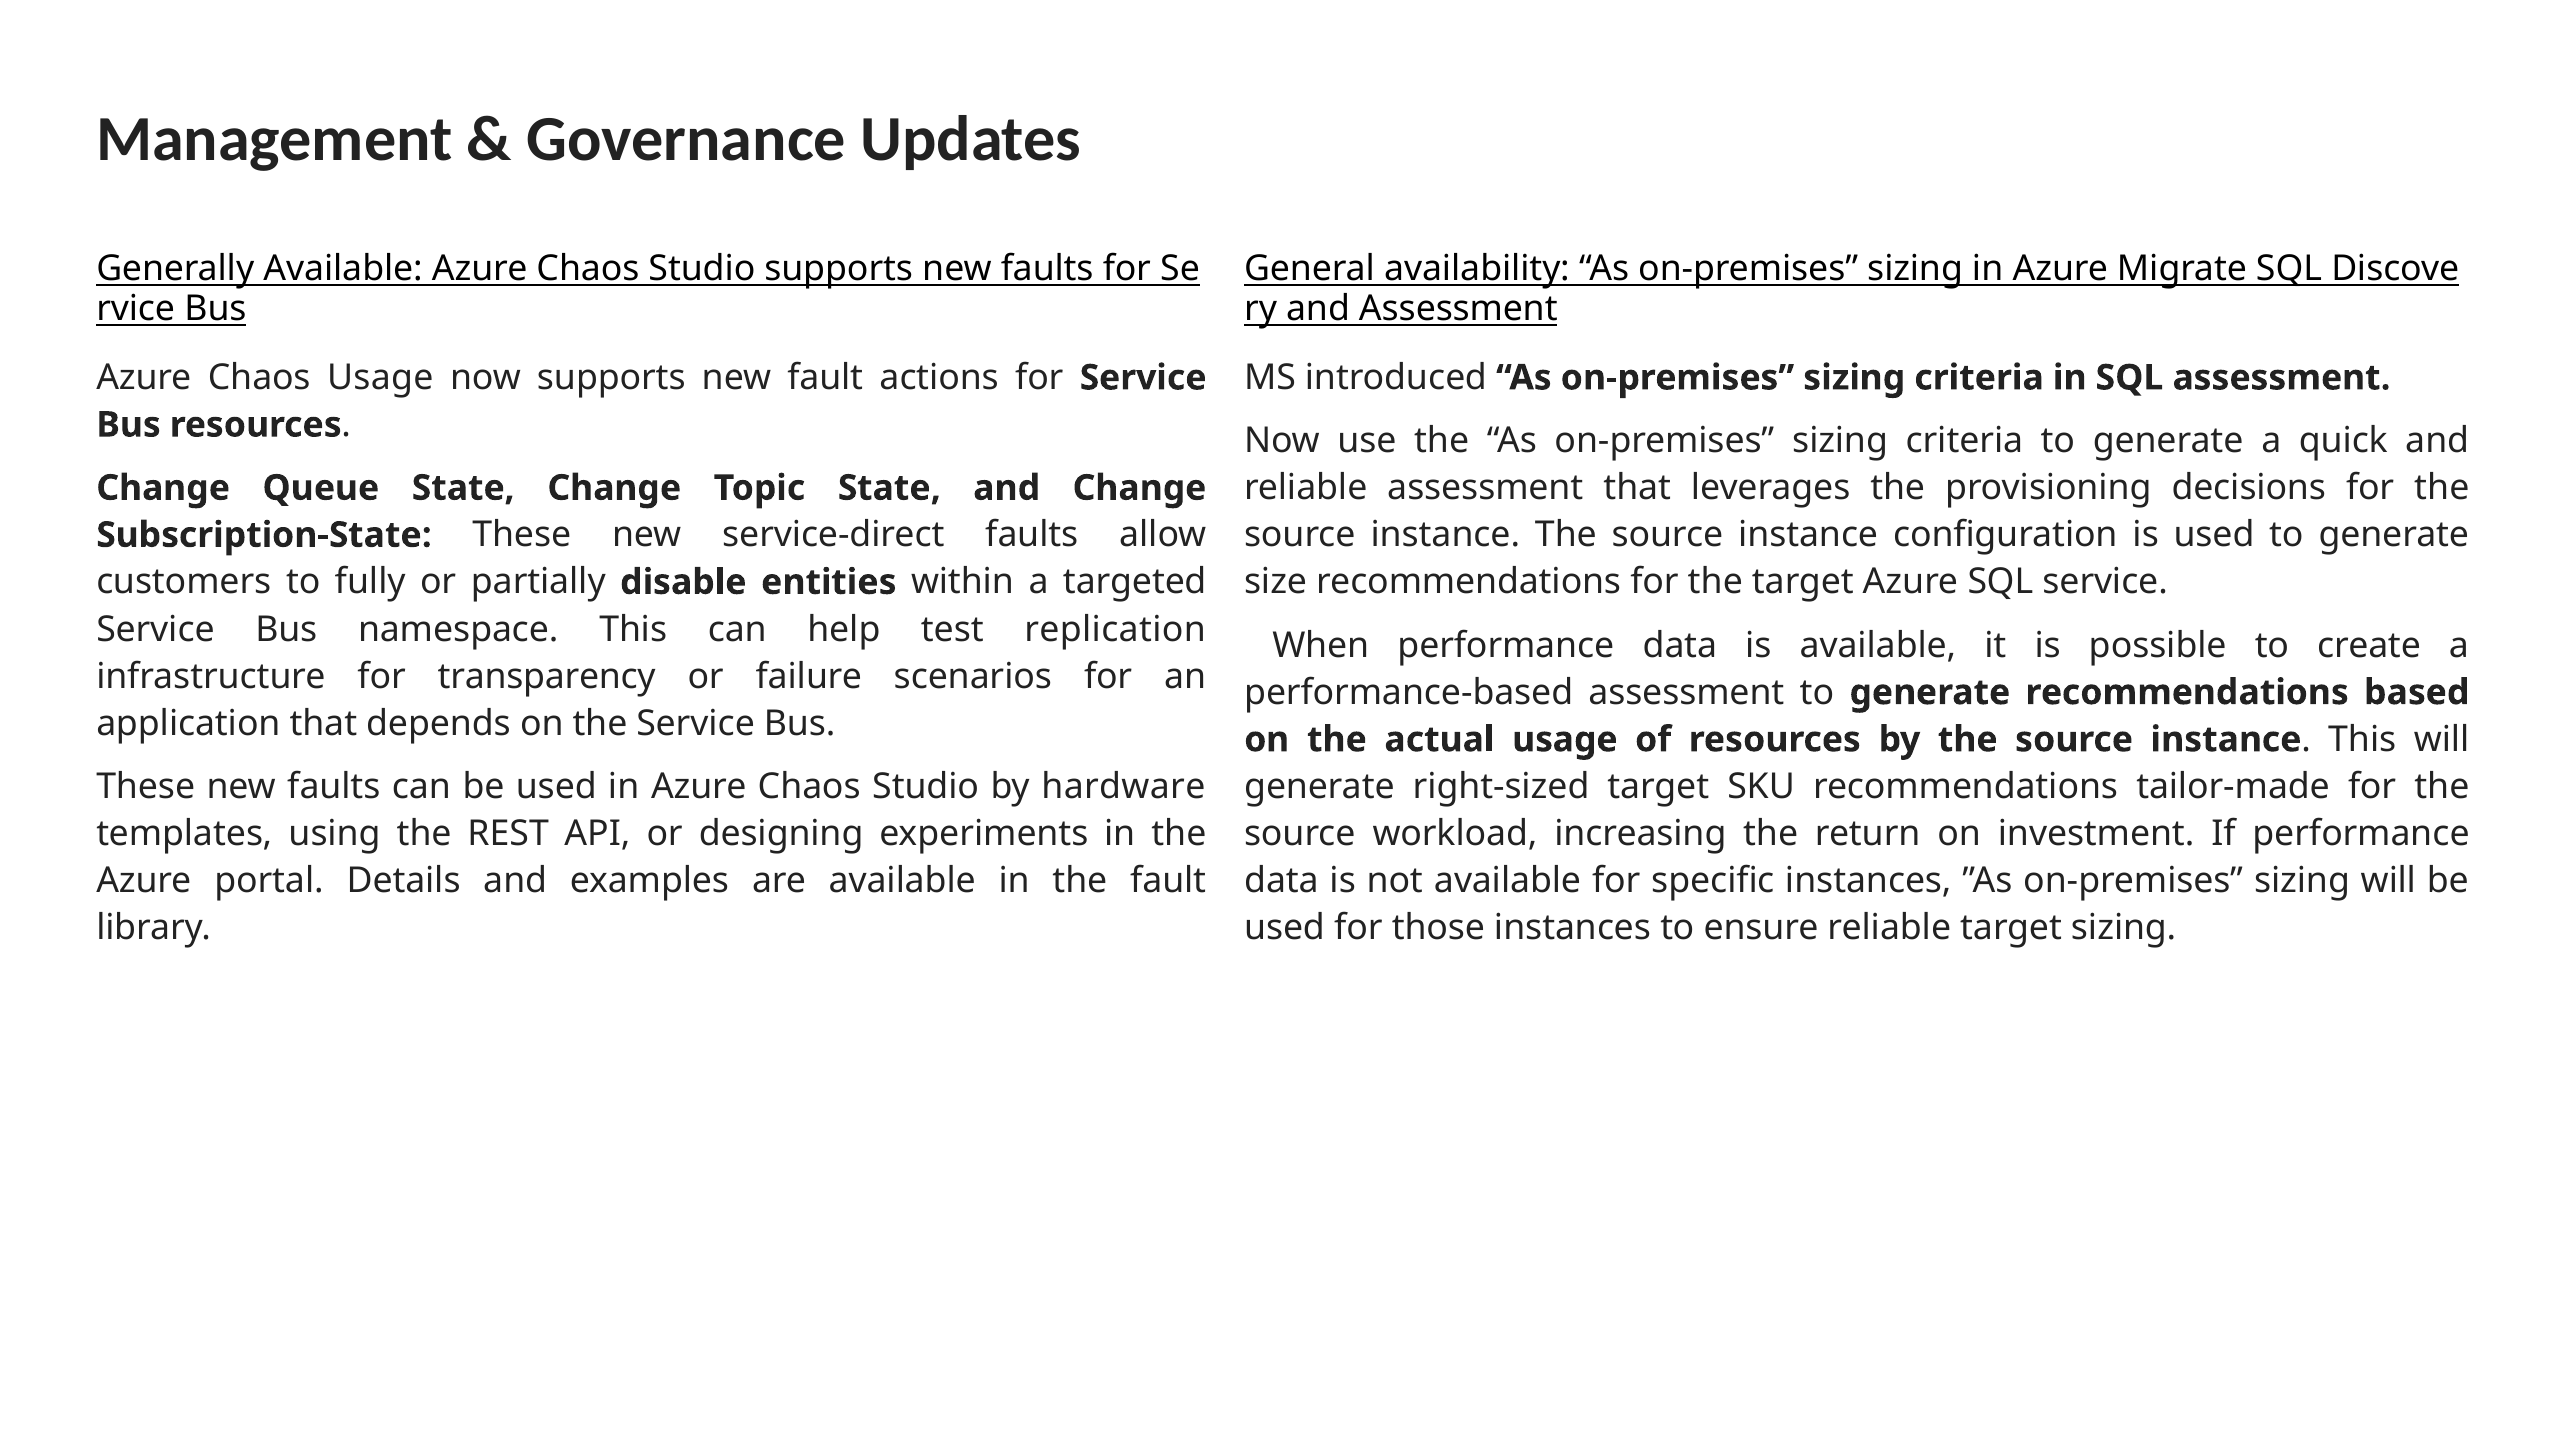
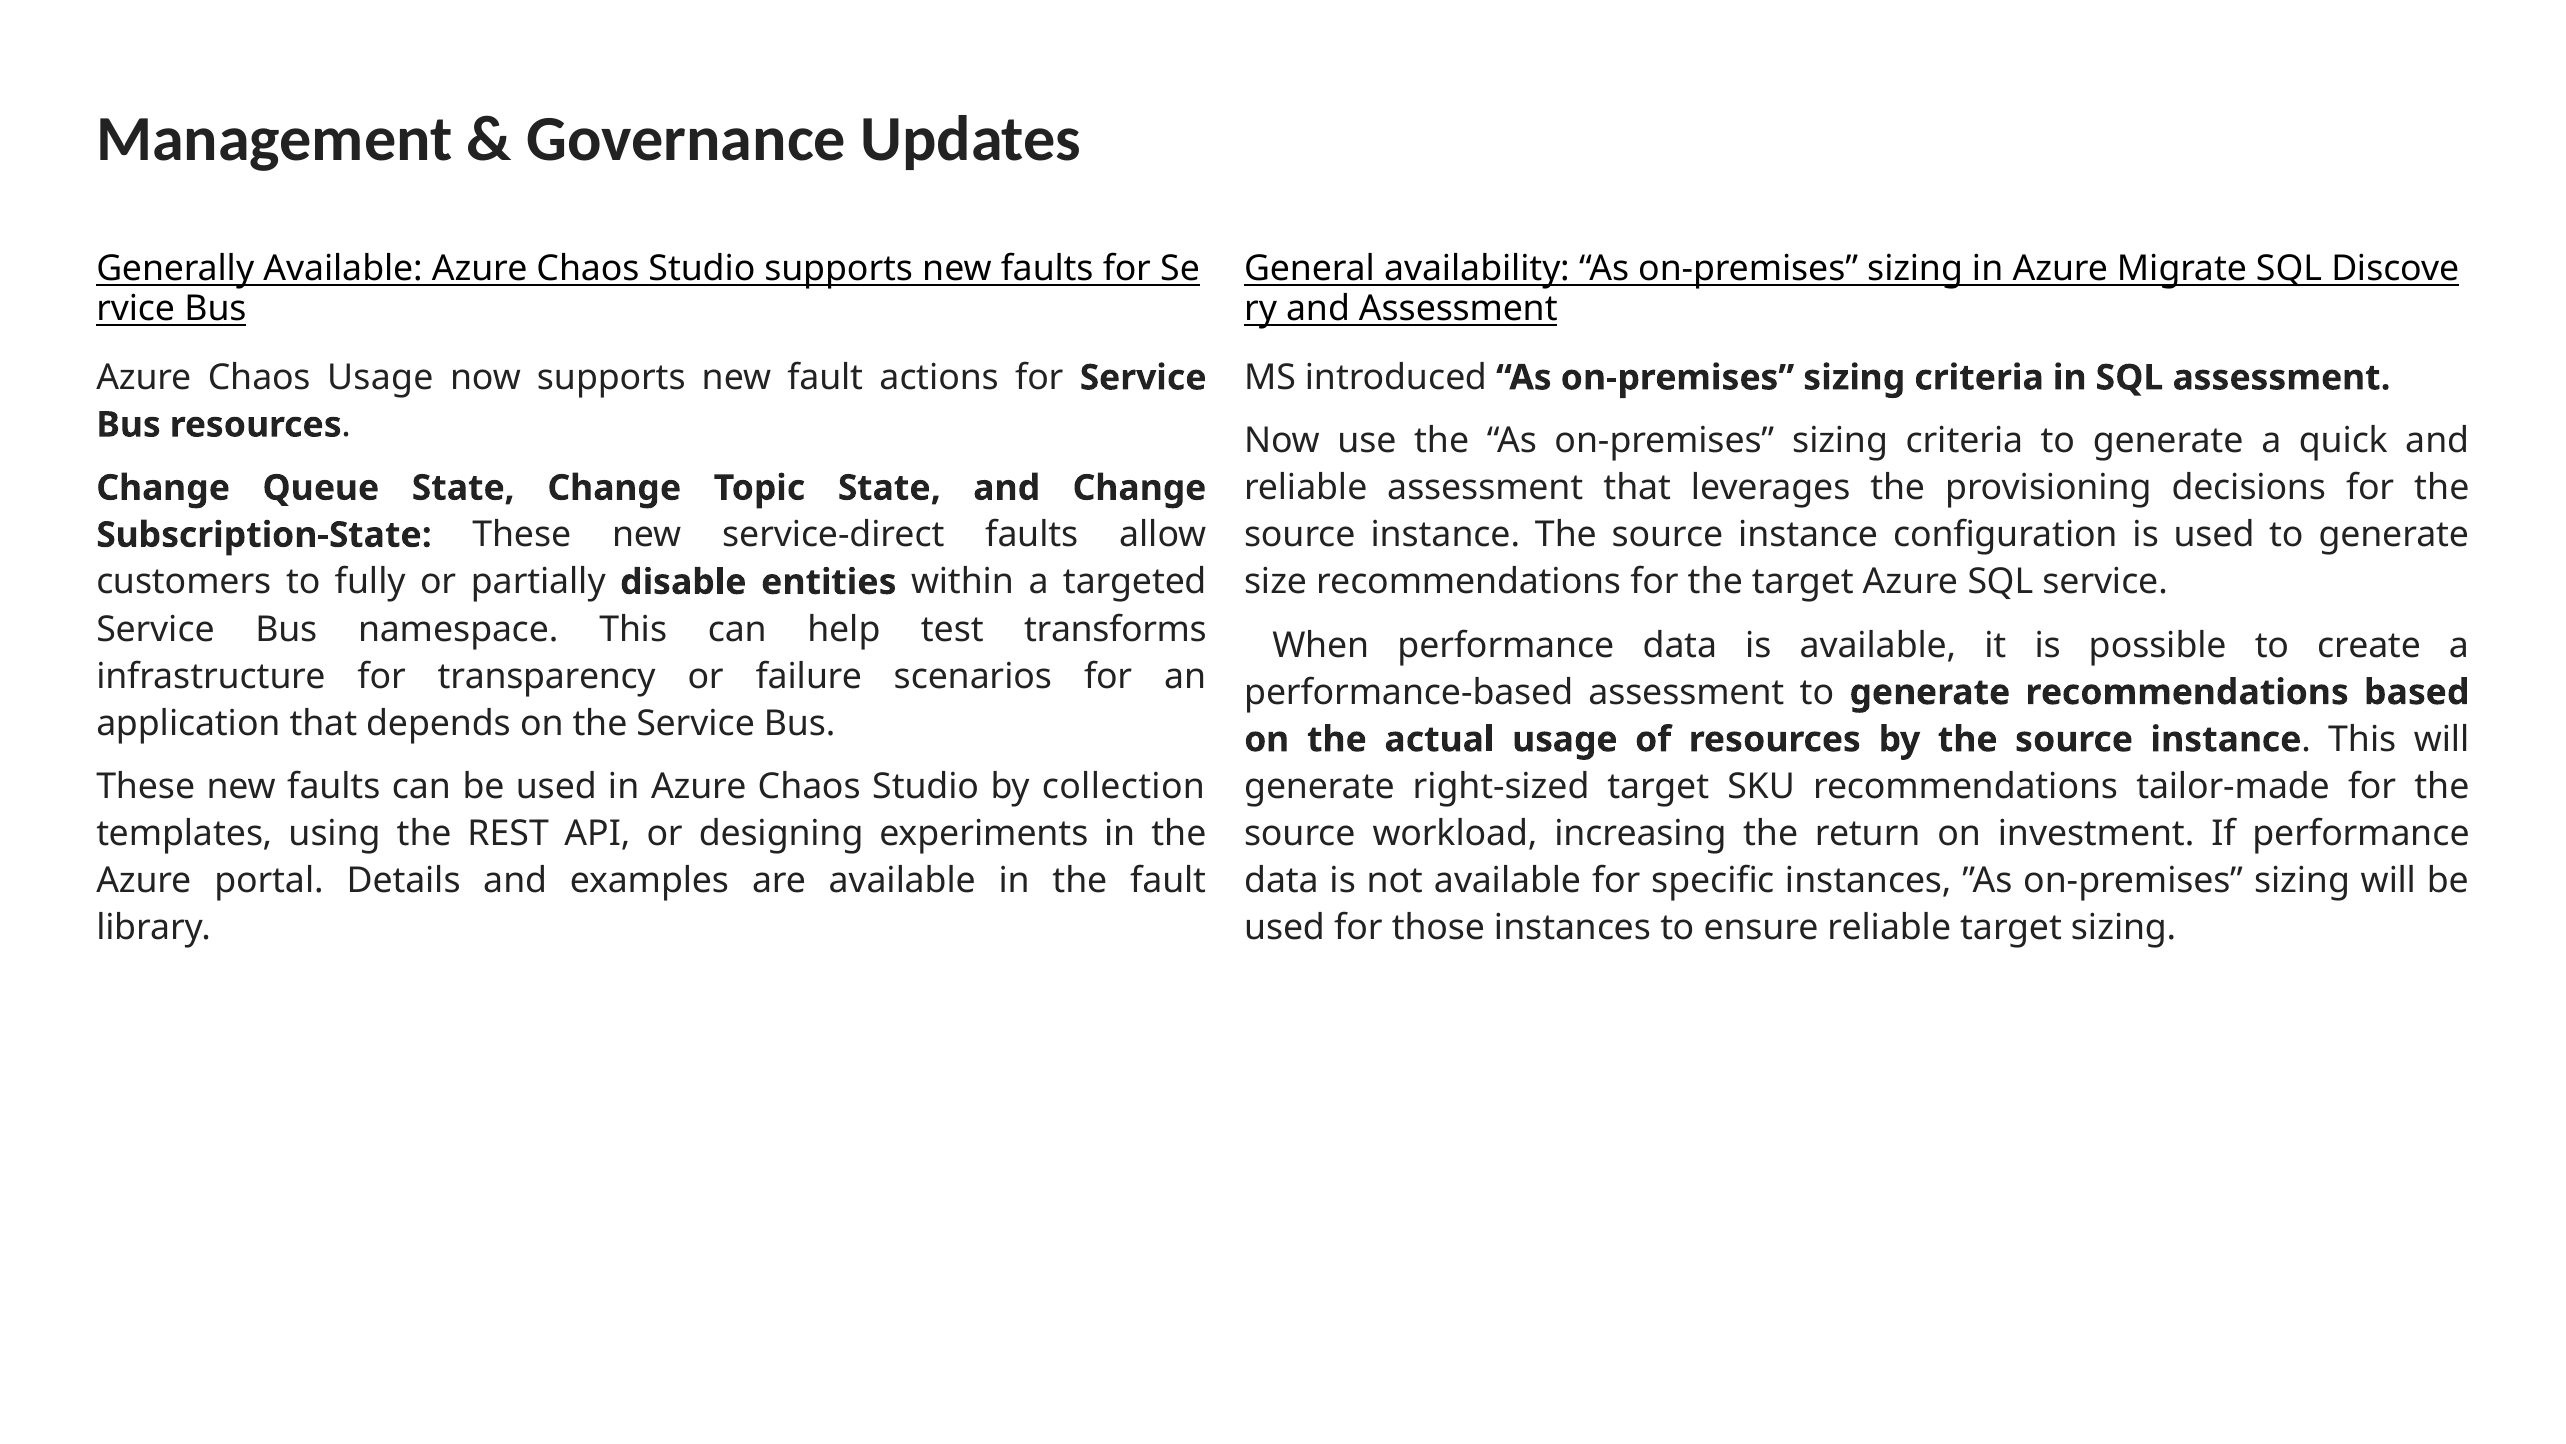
replication: replication -> transforms
hardware: hardware -> collection
